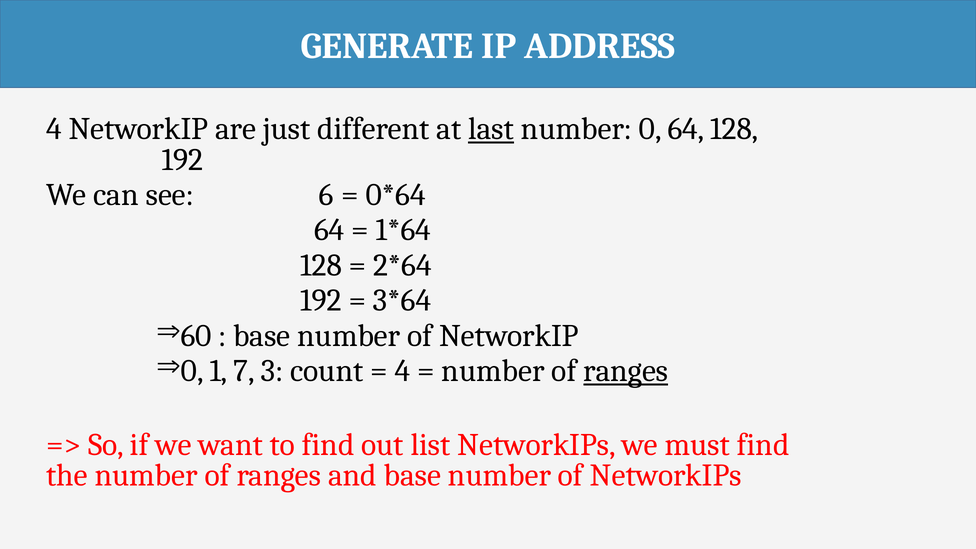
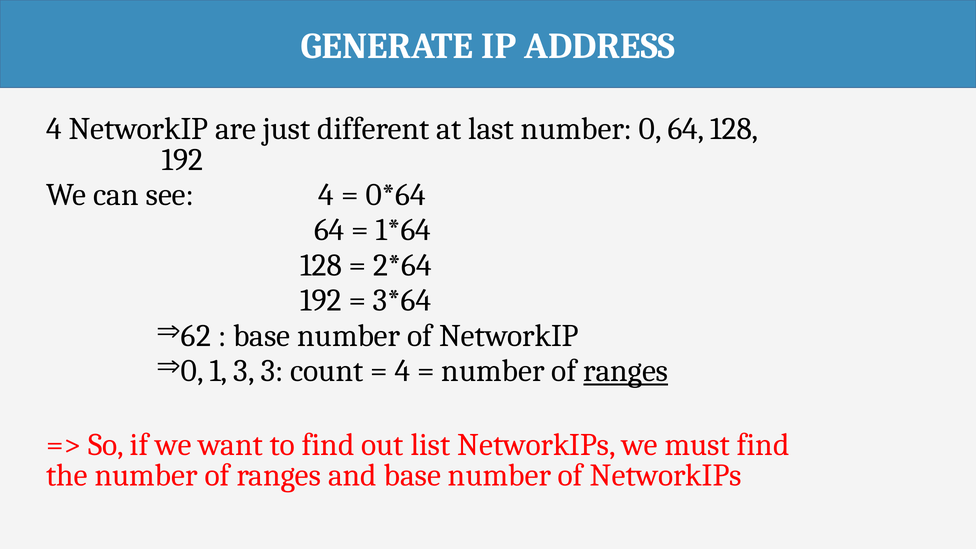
last underline: present -> none
see 6: 6 -> 4
60: 60 -> 62
1 7: 7 -> 3
